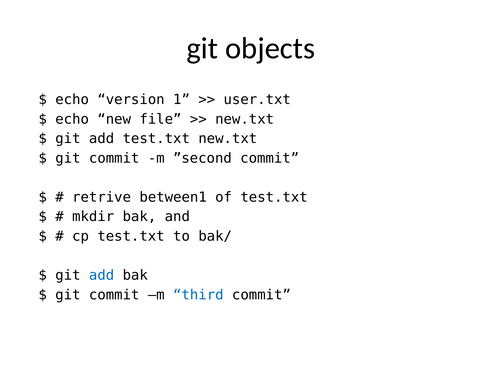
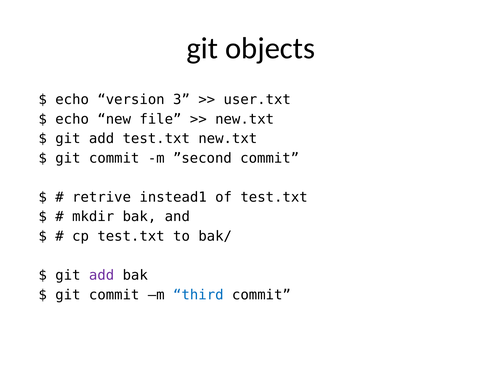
1: 1 -> 3
between1: between1 -> instead1
add at (102, 276) colour: blue -> purple
